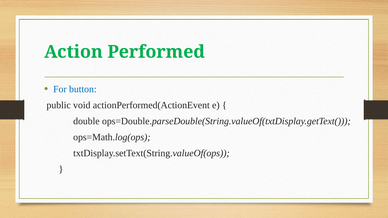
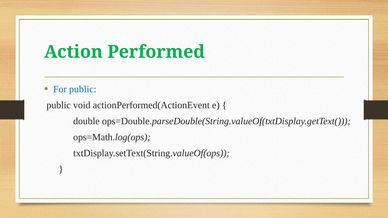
For button: button -> public
